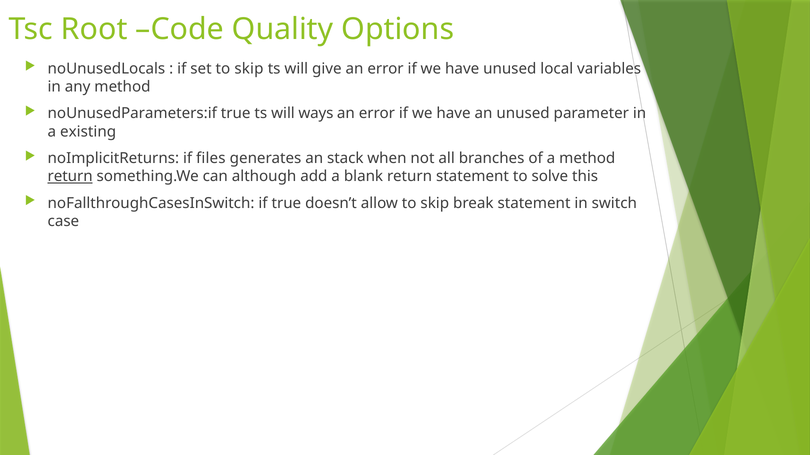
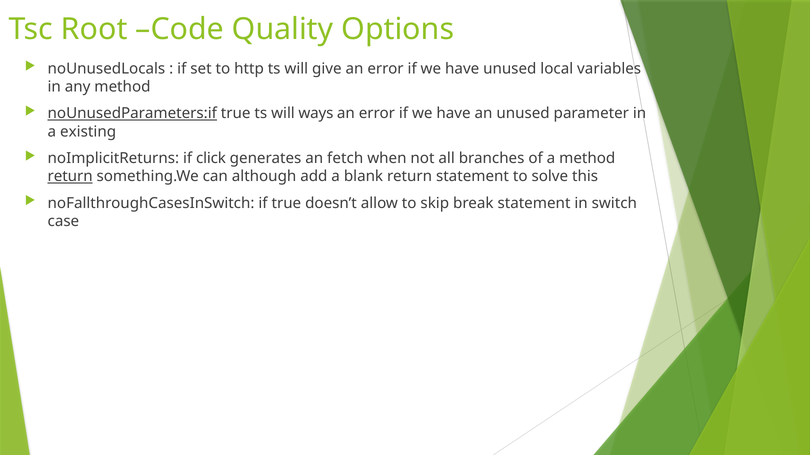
set to skip: skip -> http
noUnusedParameters:if underline: none -> present
files: files -> click
stack: stack -> fetch
